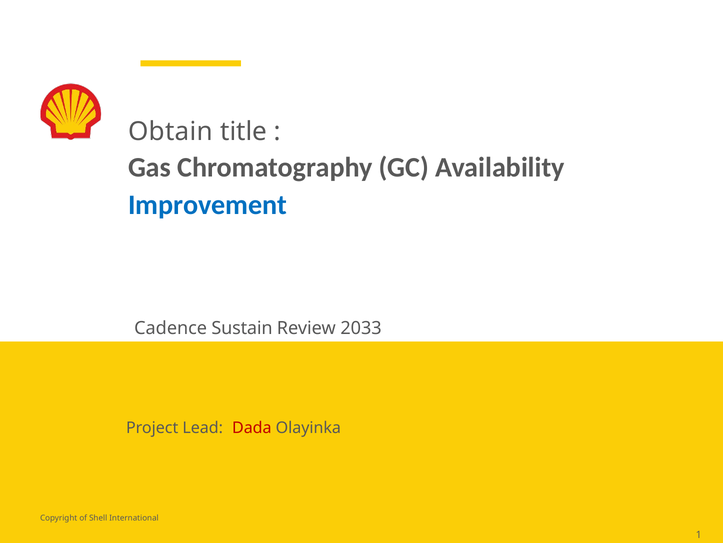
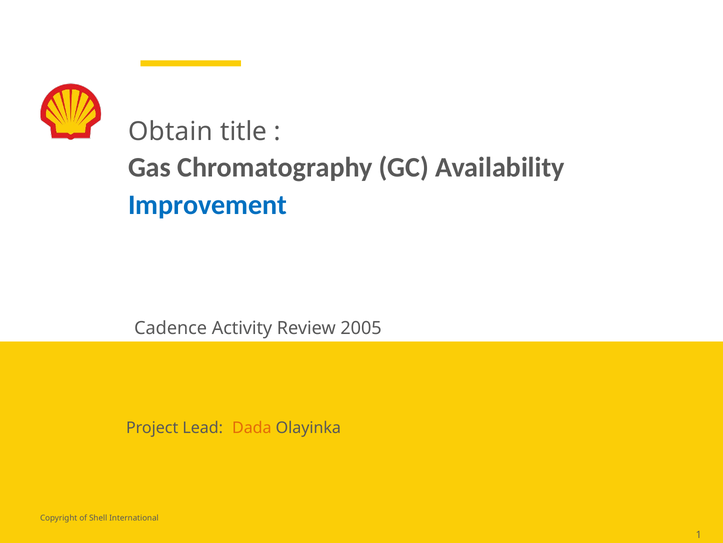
Sustain: Sustain -> Activity
2033: 2033 -> 2005
Dada colour: red -> orange
